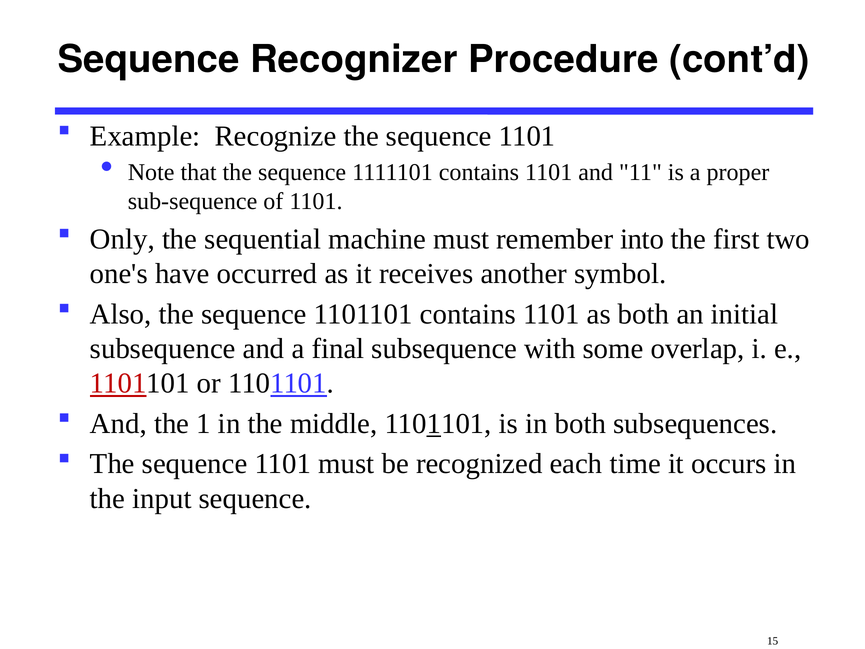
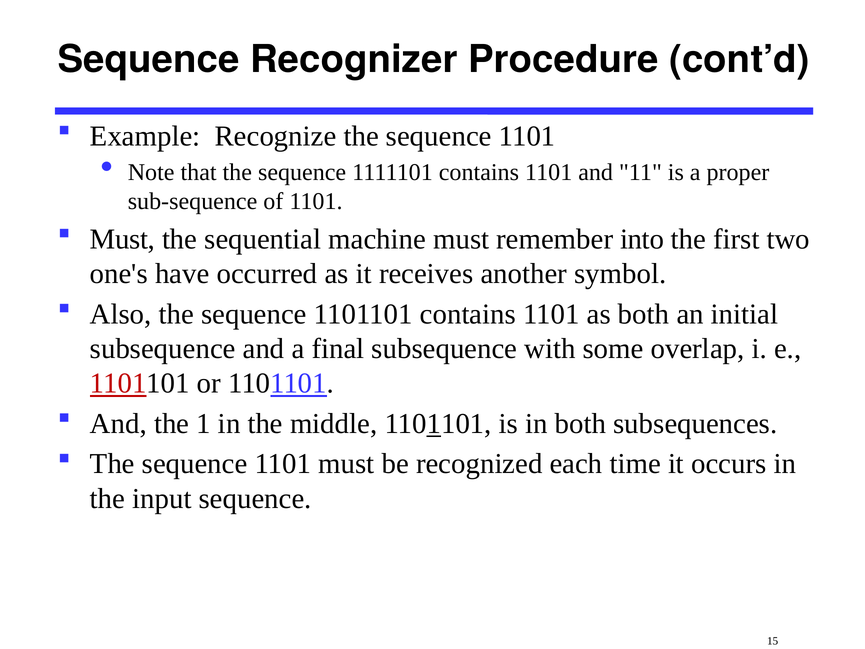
Only at (122, 239): Only -> Must
